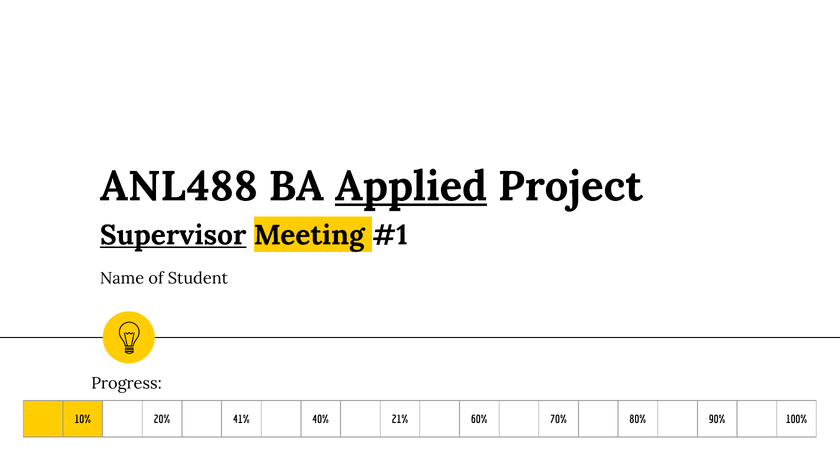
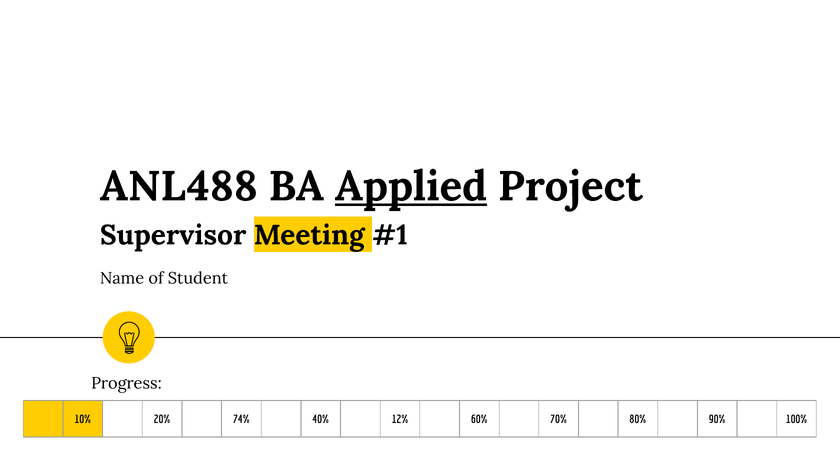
Supervisor underline: present -> none
41%: 41% -> 74%
21%: 21% -> 12%
